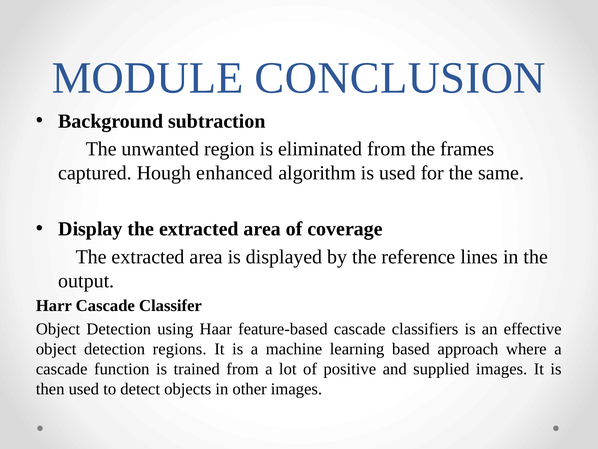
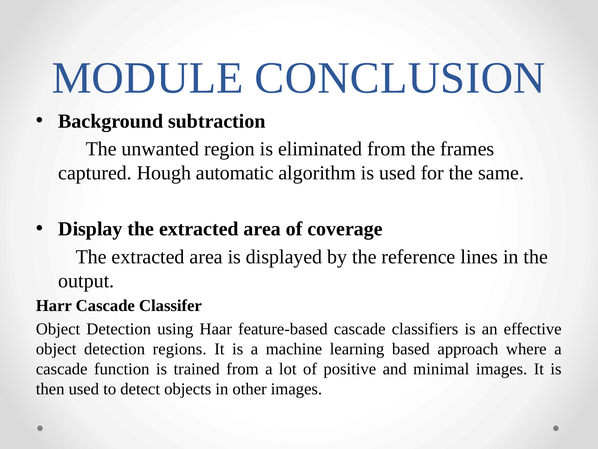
enhanced: enhanced -> automatic
supplied: supplied -> minimal
